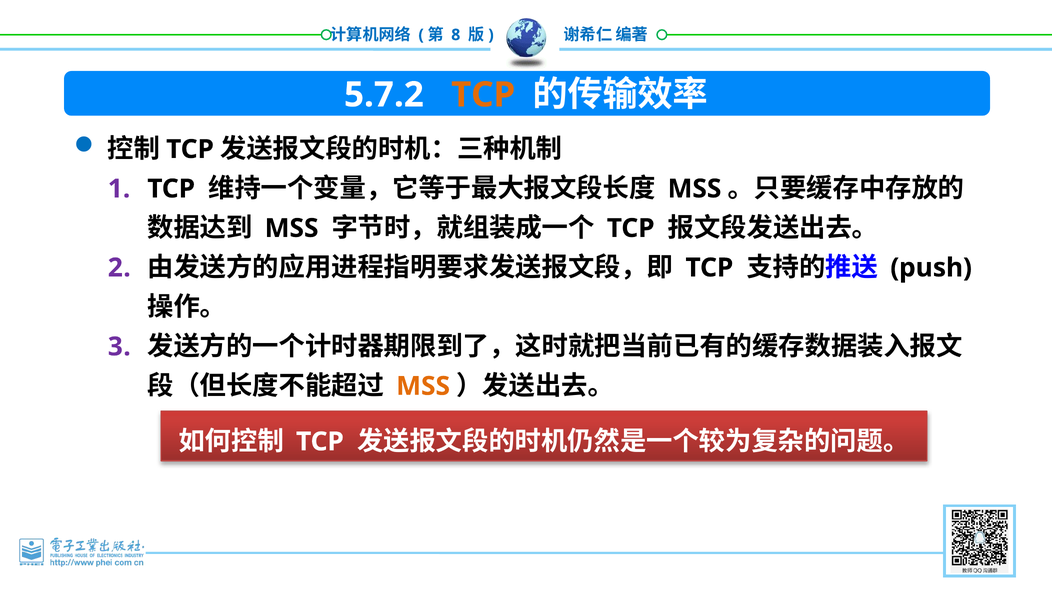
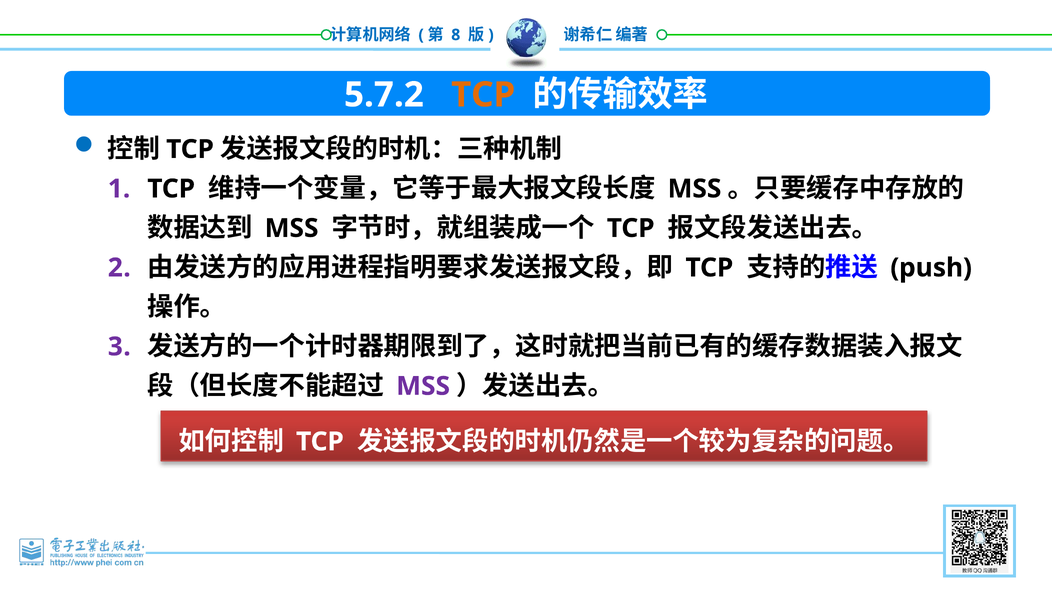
MSS at (423, 386) colour: orange -> purple
